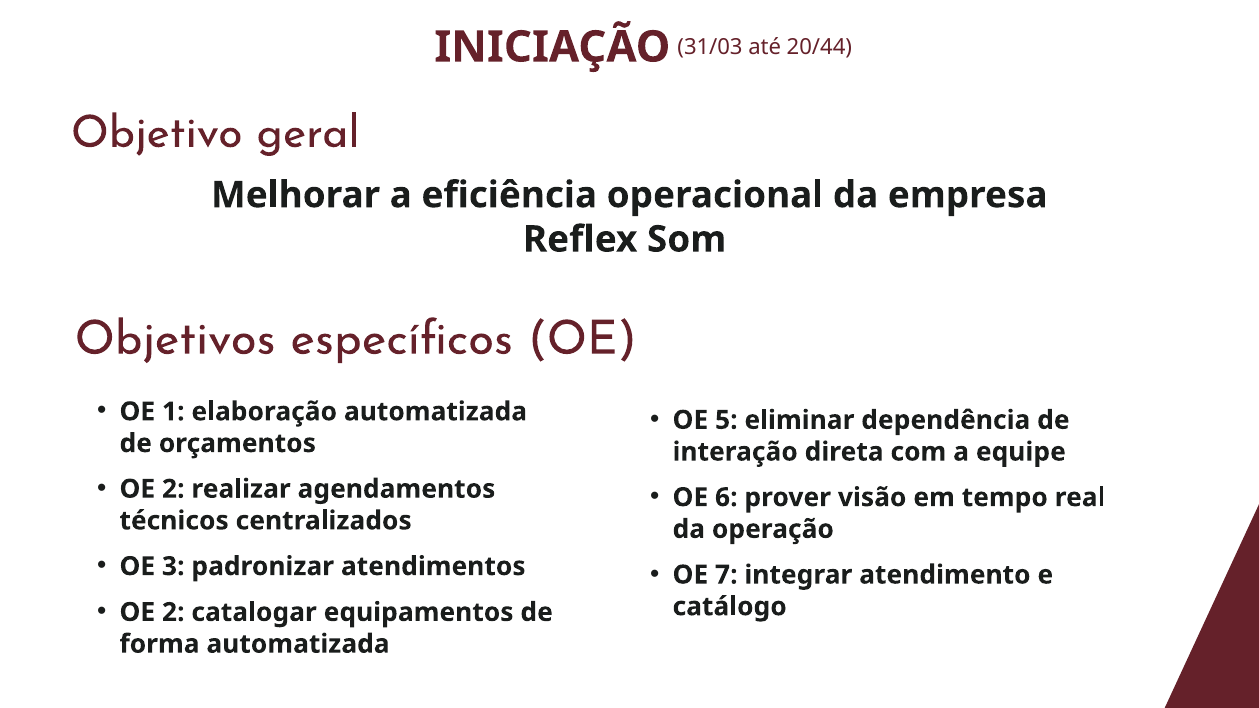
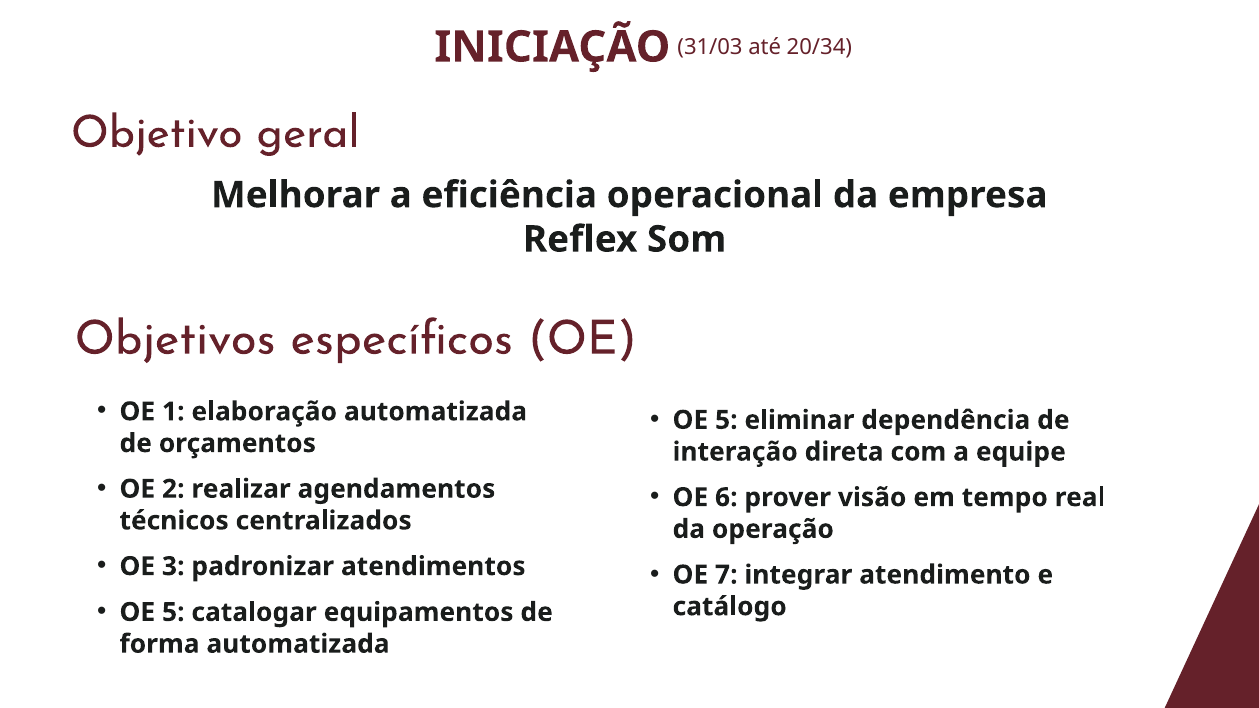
20/44: 20/44 -> 20/34
2 at (173, 612): 2 -> 5
